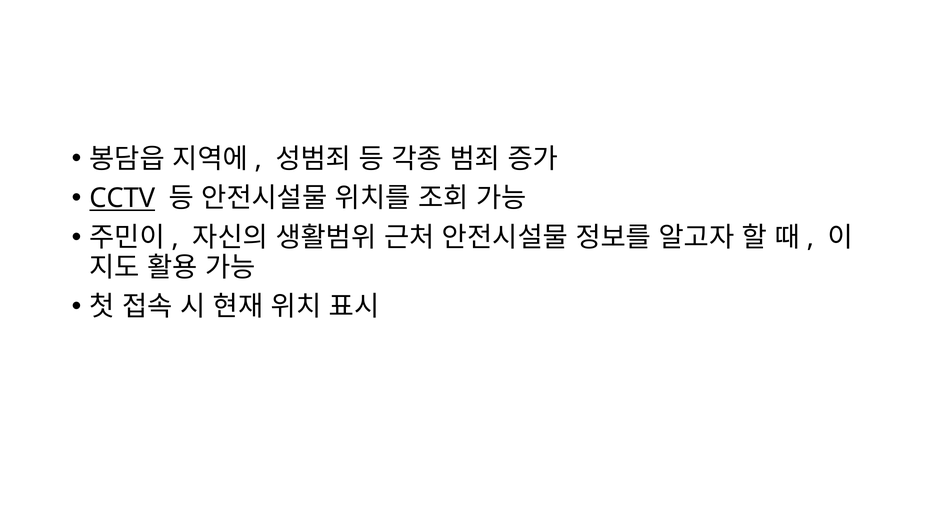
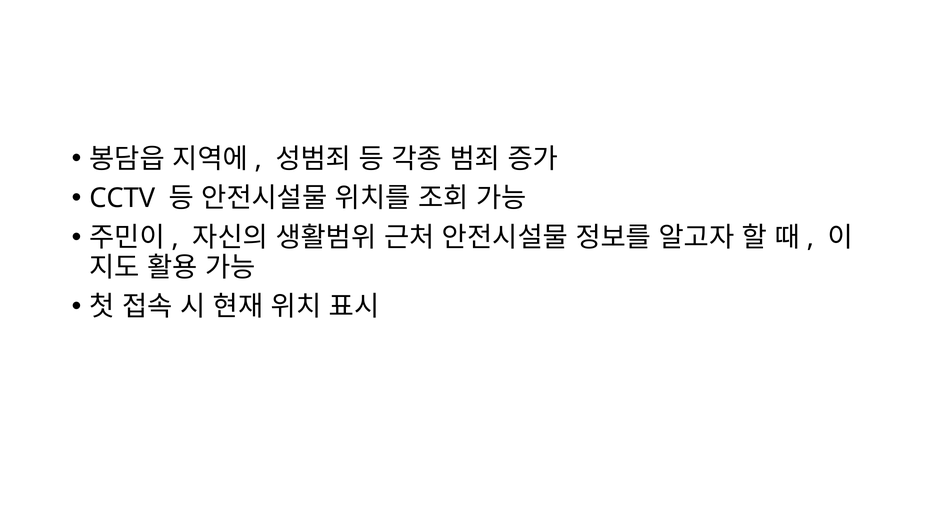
CCTV underline: present -> none
